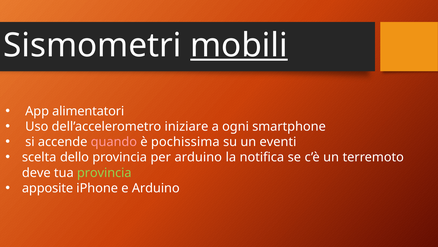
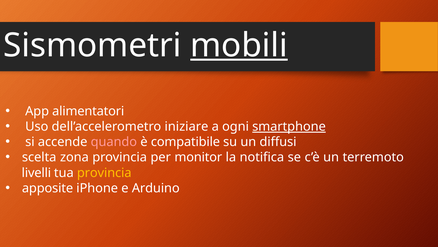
smartphone underline: none -> present
pochissima: pochissima -> compatibile
eventi: eventi -> diffusi
dello: dello -> zona
per arduino: arduino -> monitor
deve: deve -> livelli
provincia at (104, 172) colour: light green -> yellow
